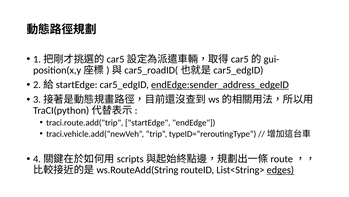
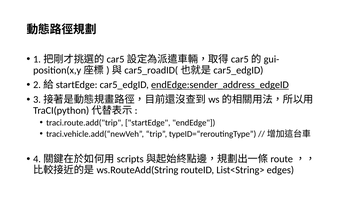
edges underline: present -> none
